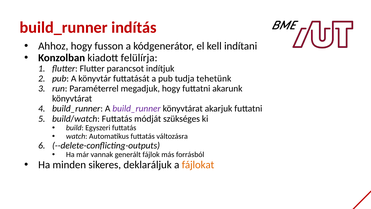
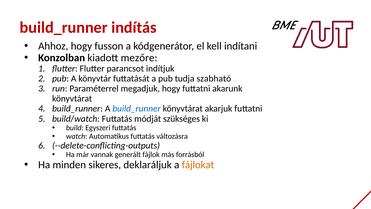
felülírja: felülírja -> mezőre
tehetünk: tehetünk -> szabható
build_runner at (137, 109) colour: purple -> blue
